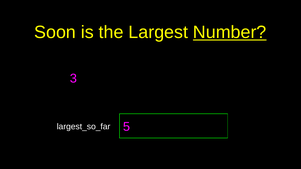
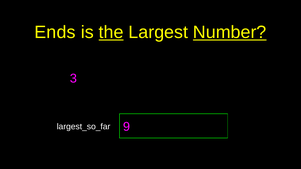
Soon: Soon -> Ends
the underline: none -> present
5: 5 -> 9
